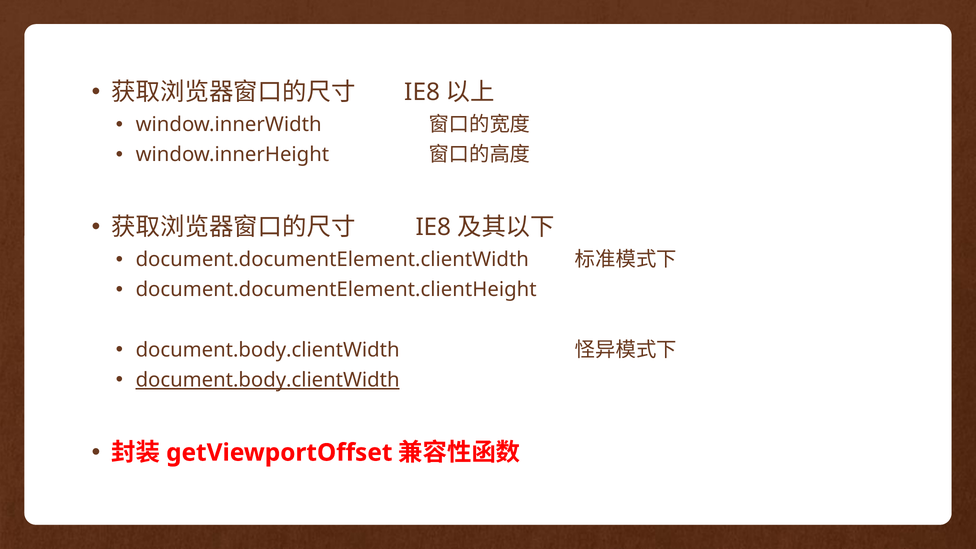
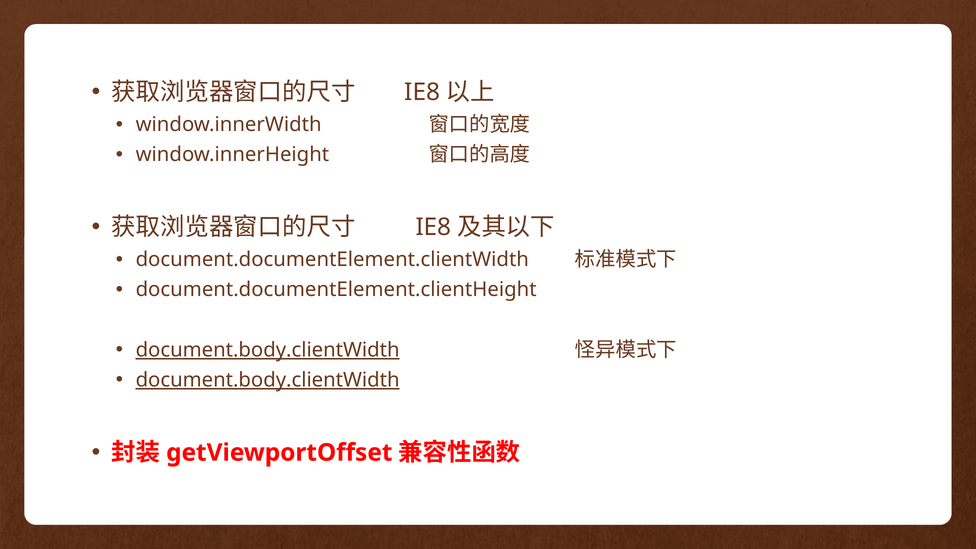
document.body.clientWidth at (268, 350) underline: none -> present
